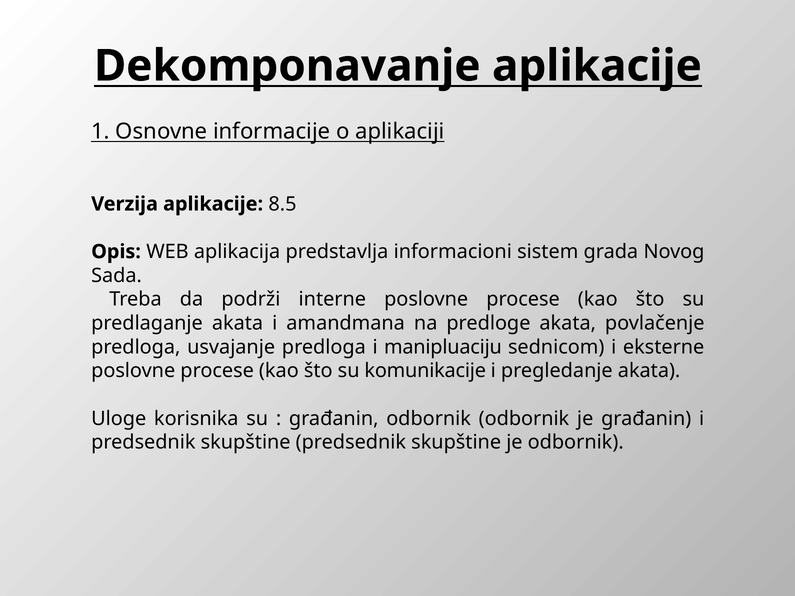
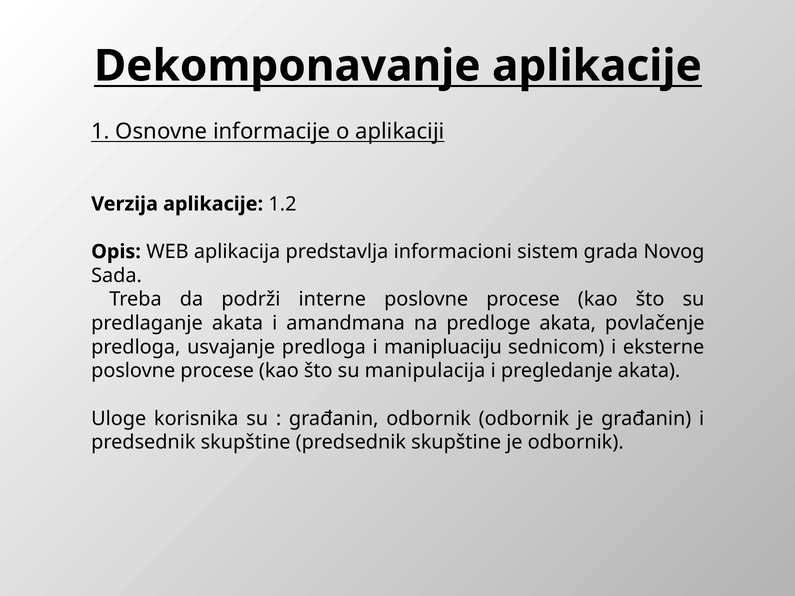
8.5: 8.5 -> 1.2
komunikacije: komunikacije -> manipulacija
